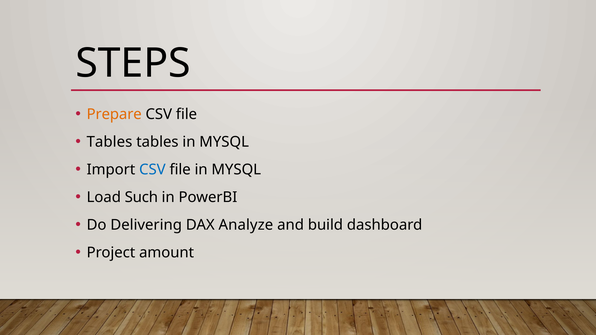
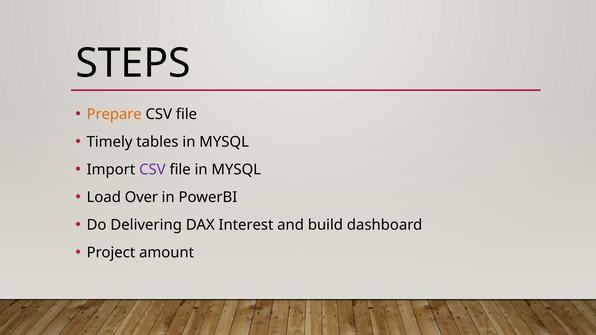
Tables at (109, 142): Tables -> Timely
CSV at (152, 170) colour: blue -> purple
Such: Such -> Over
Analyze: Analyze -> Interest
